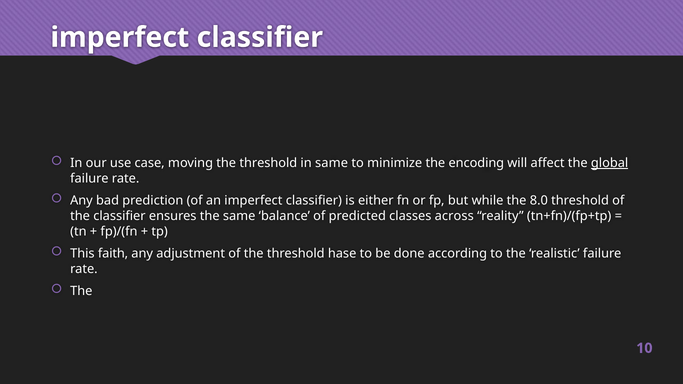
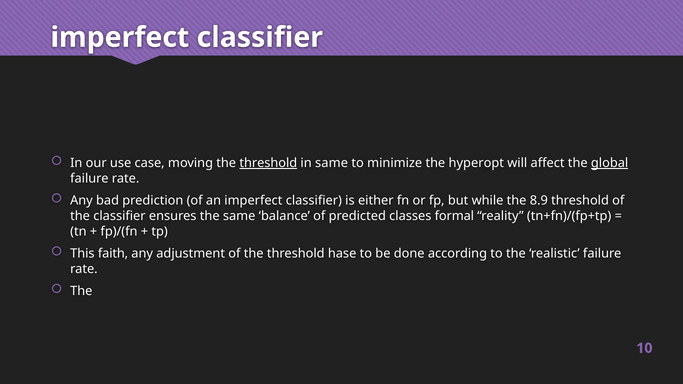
threshold at (268, 163) underline: none -> present
encoding: encoding -> hyperopt
8.0: 8.0 -> 8.9
across: across -> formal
